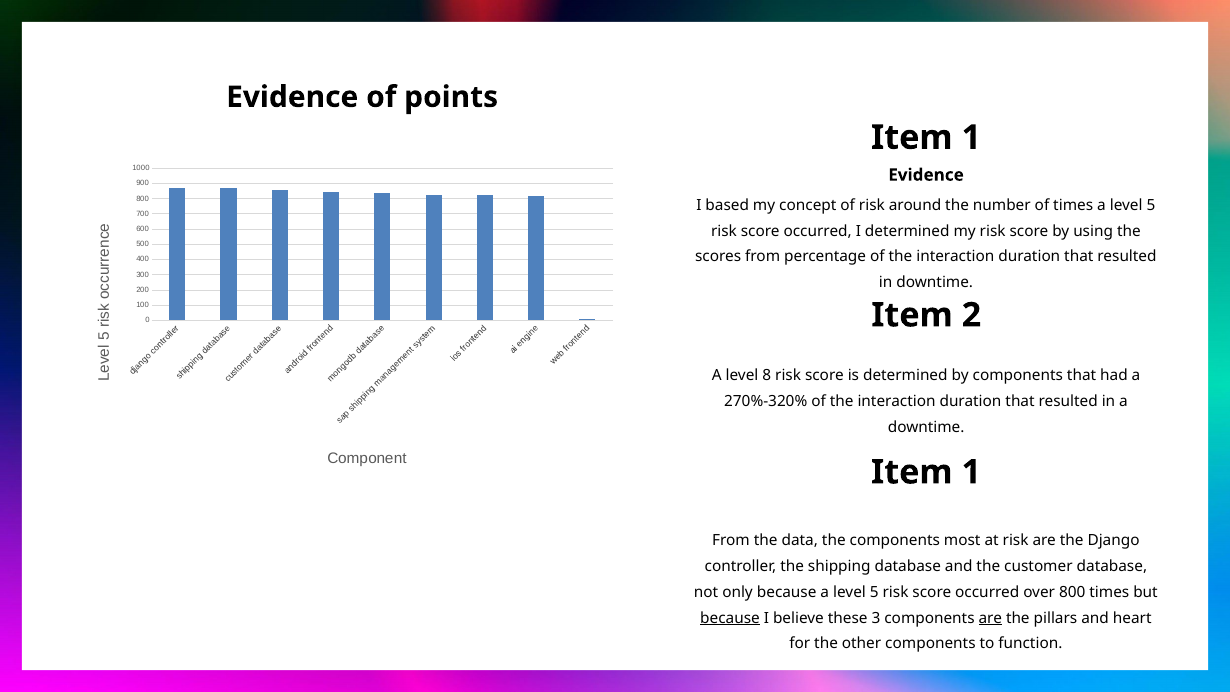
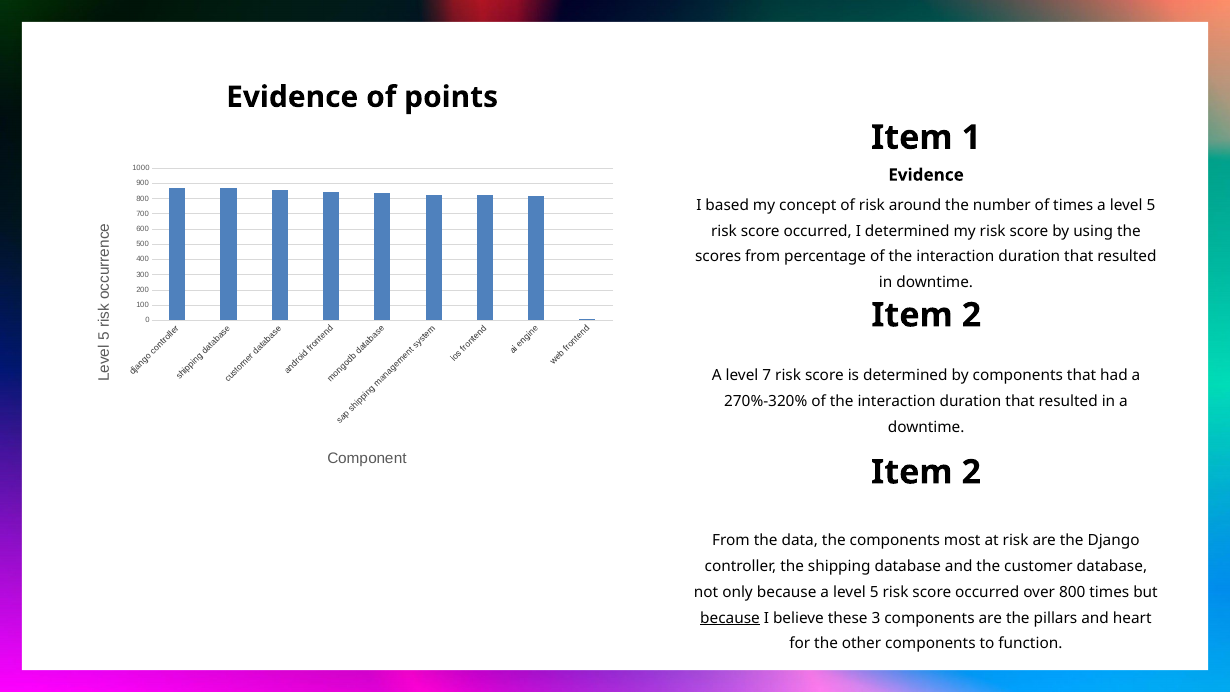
8: 8 -> 7
1 at (971, 472): 1 -> 2
are at (990, 618) underline: present -> none
